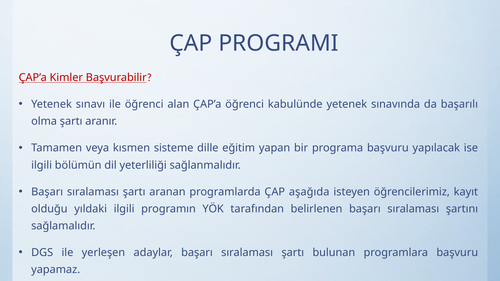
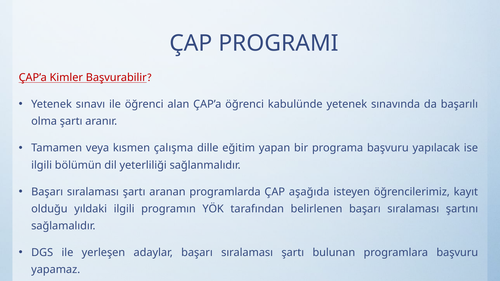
sisteme: sisteme -> çalışma
